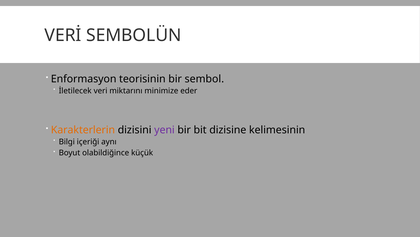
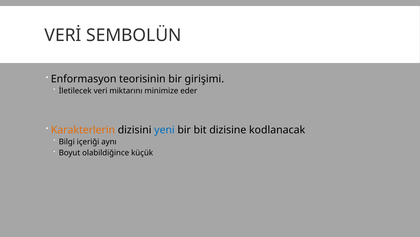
sembol: sembol -> girişimi
yeni colour: purple -> blue
kelimesinin: kelimesinin -> kodlanacak
